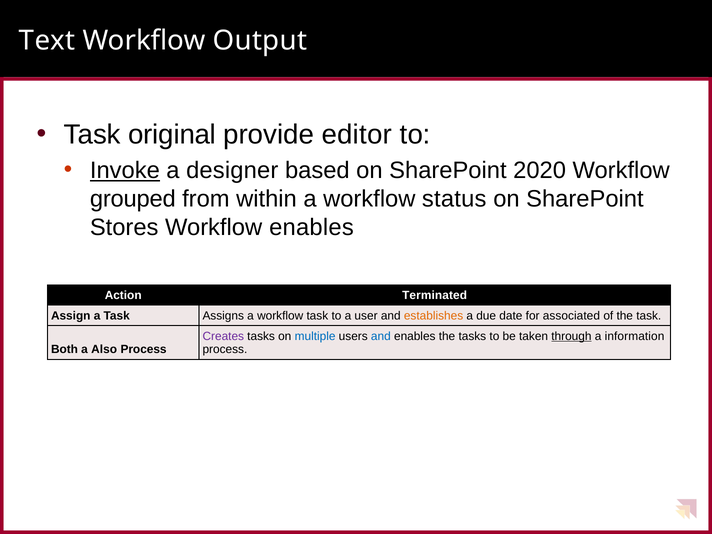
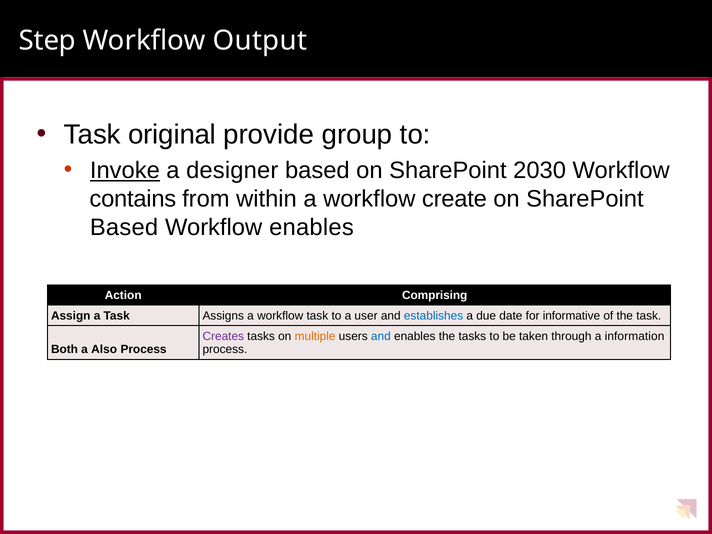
Text: Text -> Step
editor: editor -> group
2020: 2020 -> 2030
grouped: grouped -> contains
status: status -> create
Stores at (124, 227): Stores -> Based
Terminated: Terminated -> Comprising
establishes colour: orange -> blue
associated: associated -> informative
multiple colour: blue -> orange
through underline: present -> none
